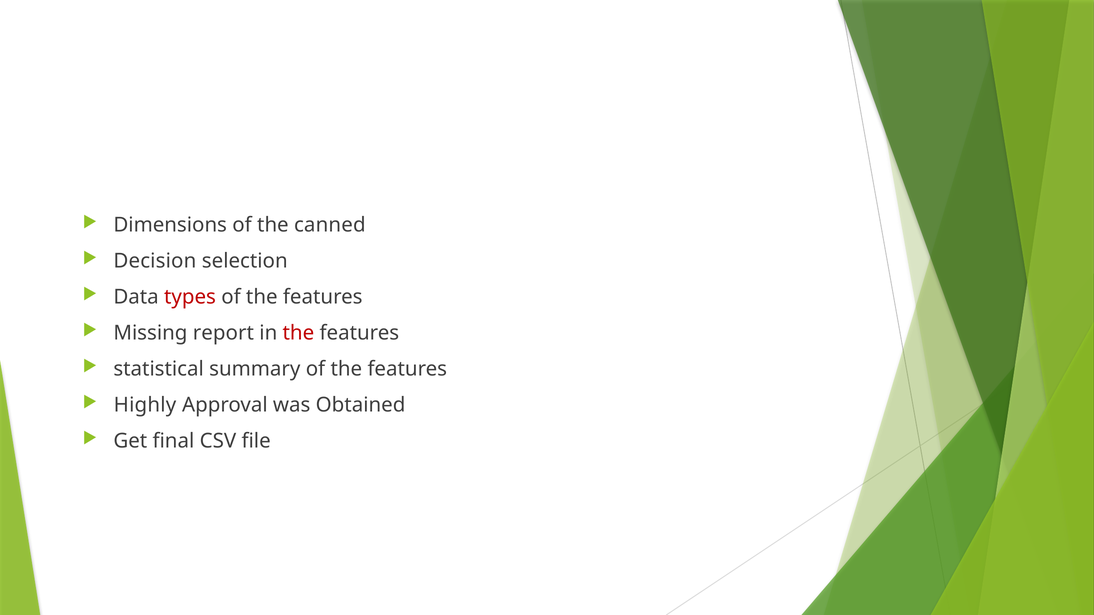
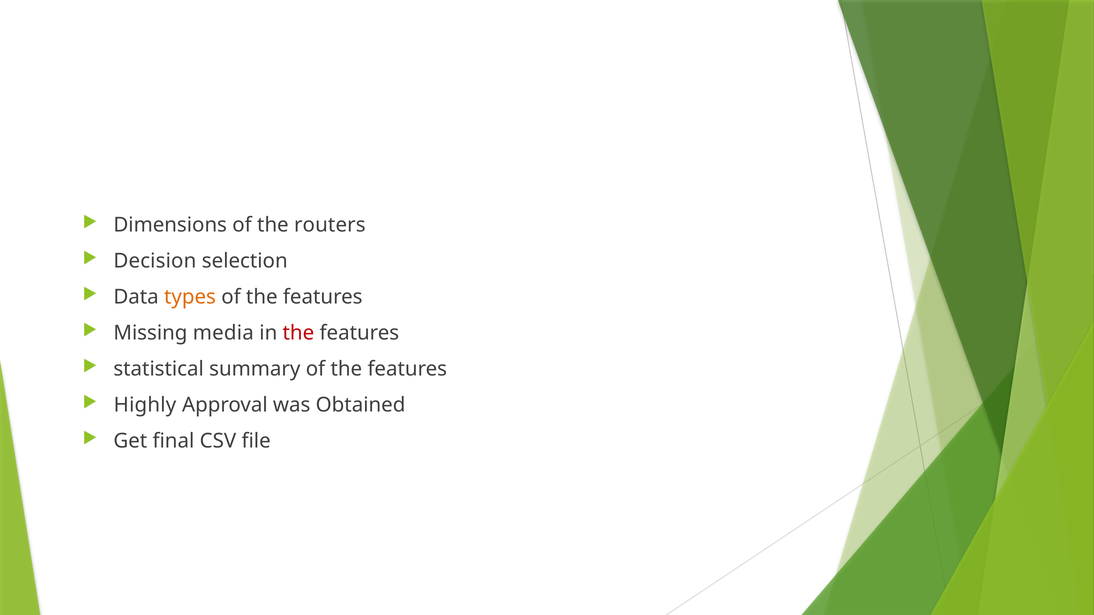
canned: canned -> routers
types colour: red -> orange
report: report -> media
